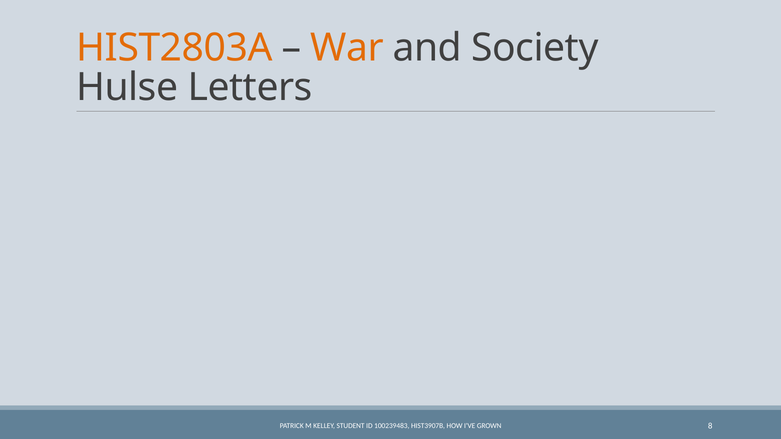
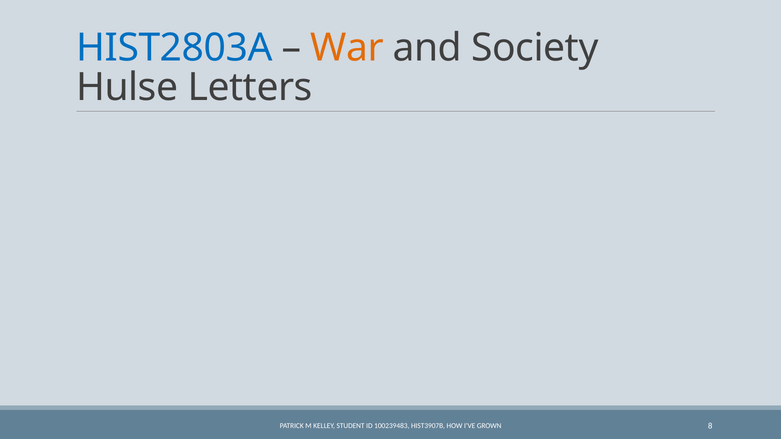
HIST2803A colour: orange -> blue
